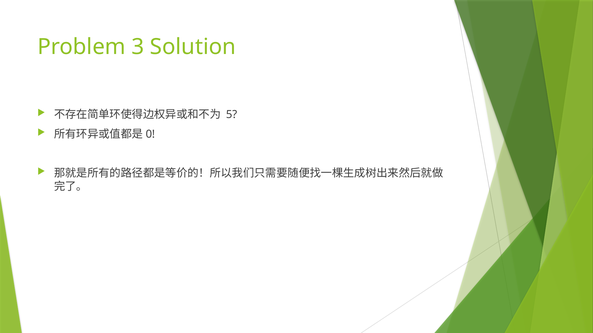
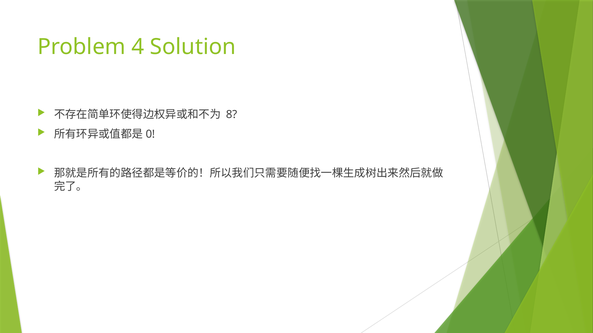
3: 3 -> 4
5: 5 -> 8
